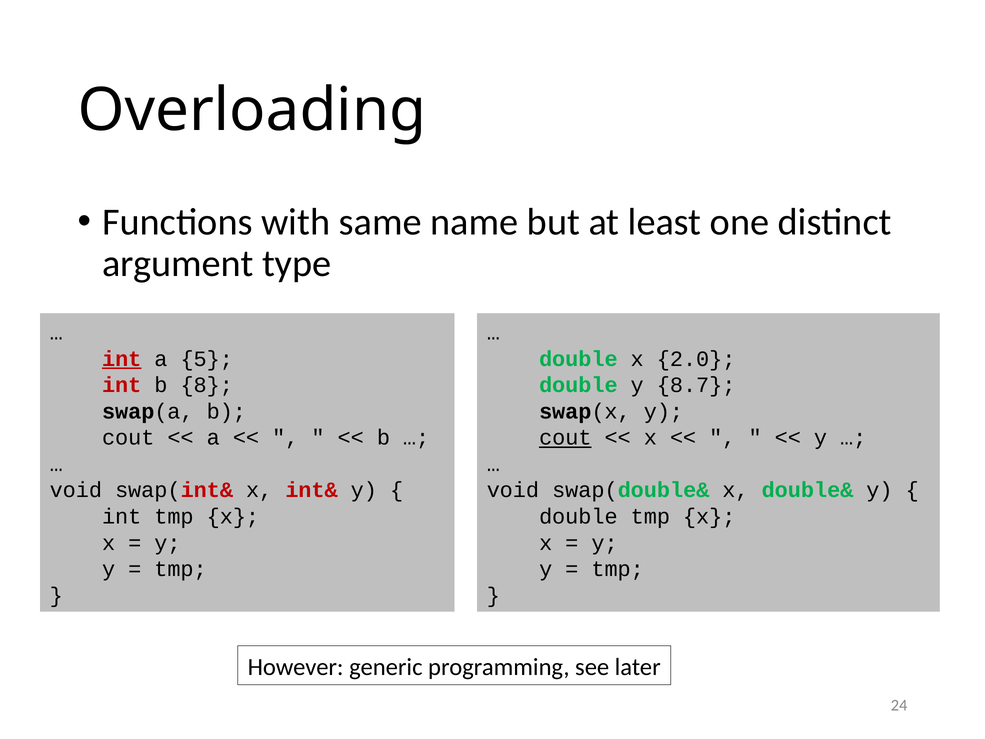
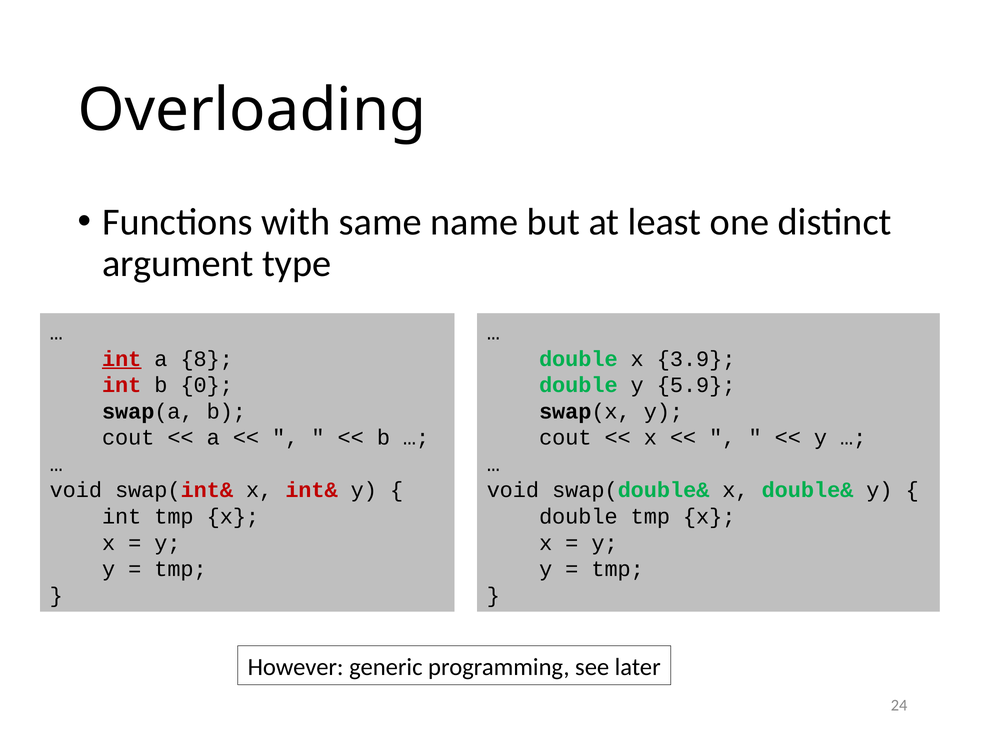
5: 5 -> 8
2.0: 2.0 -> 3.9
8: 8 -> 0
8.7: 8.7 -> 5.9
cout at (565, 438) underline: present -> none
